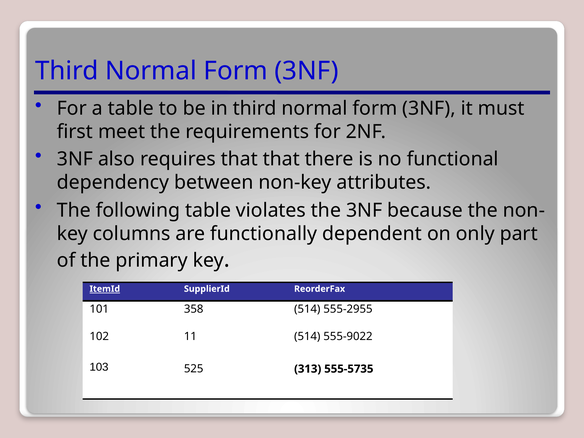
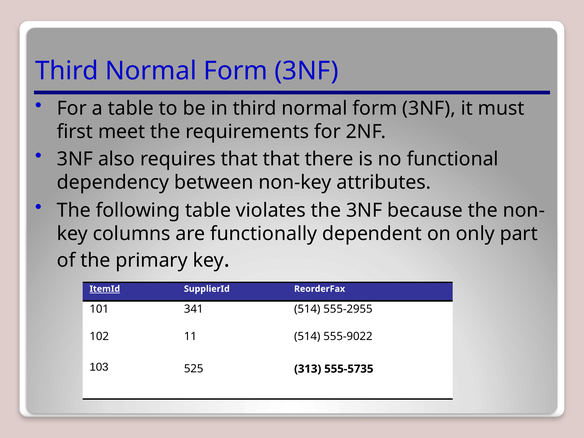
358: 358 -> 341
